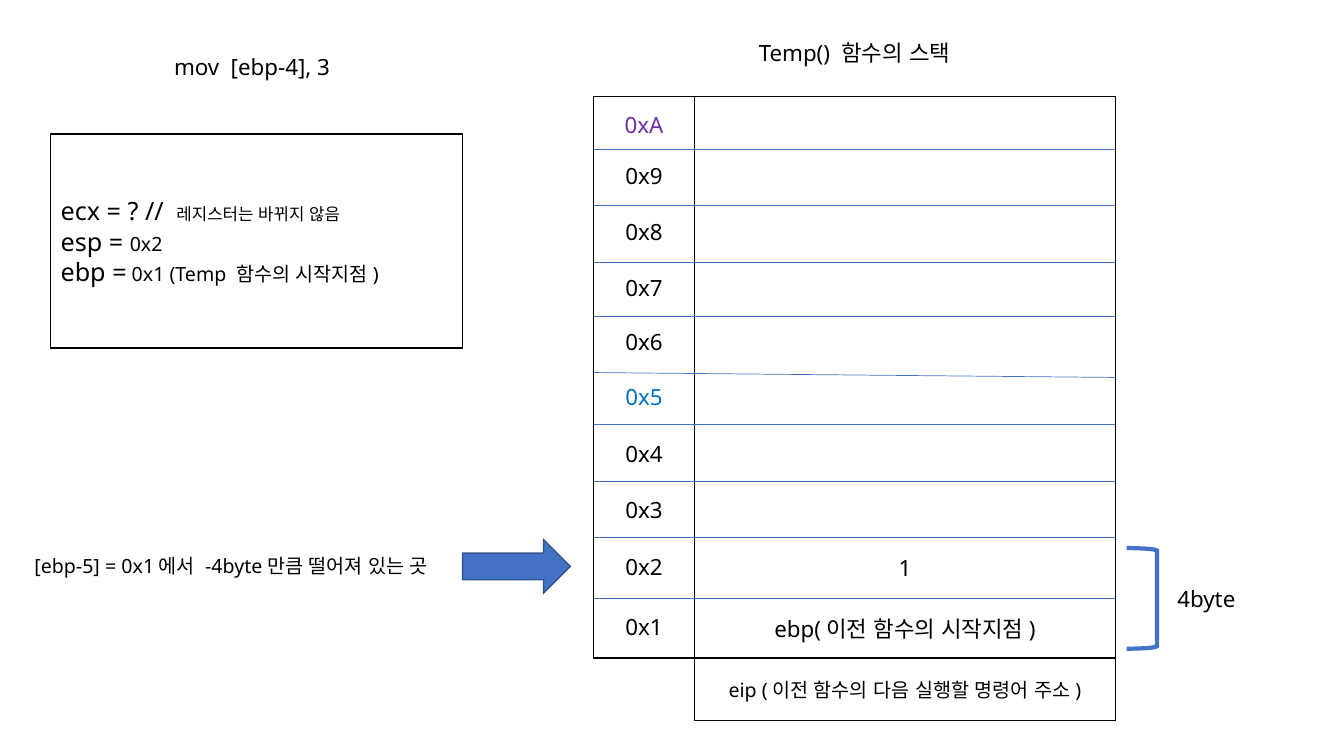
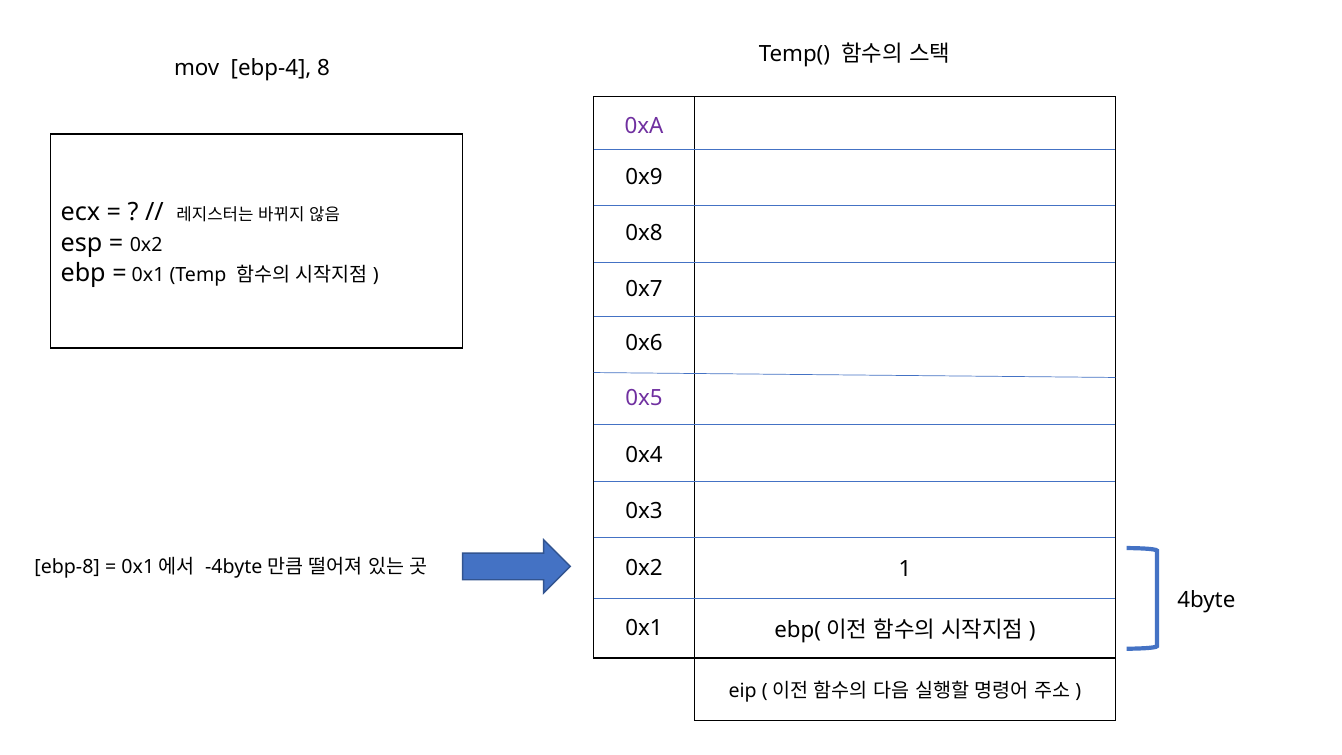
3: 3 -> 8
0x5 colour: blue -> purple
ebp-5: ebp-5 -> ebp-8
